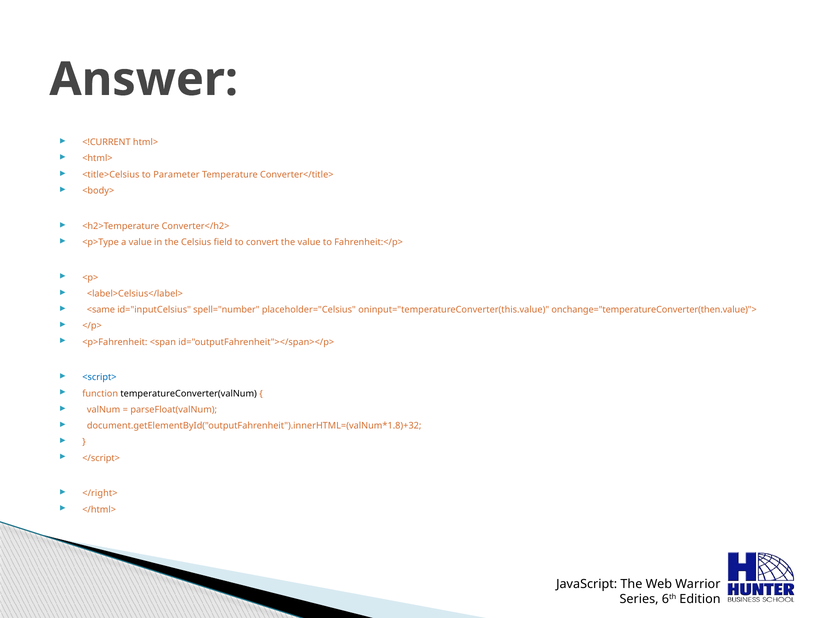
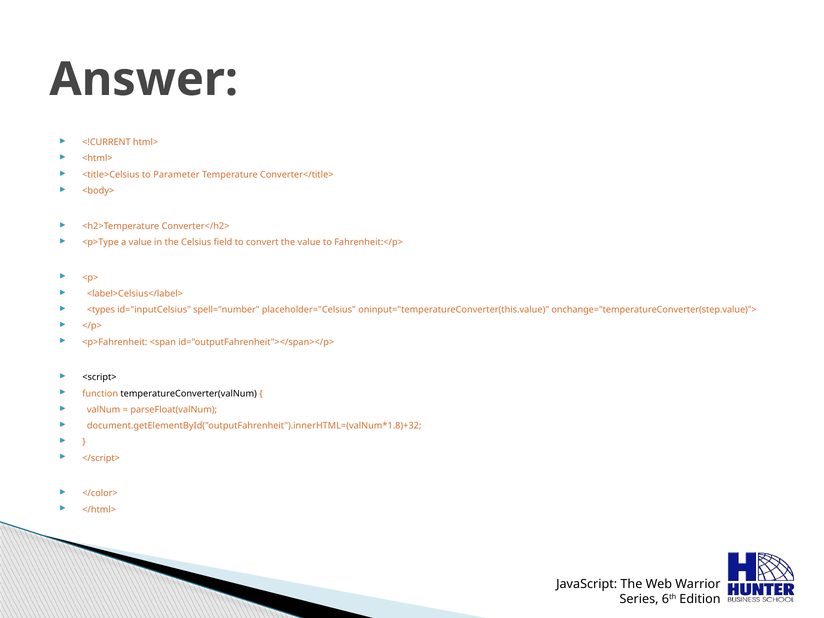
<same: <same -> <types
onchange="temperatureConverter(then.value)">: onchange="temperatureConverter(then.value)"> -> onchange="temperatureConverter(step.value)">
<script> colour: blue -> black
</right>: </right> -> </color>
